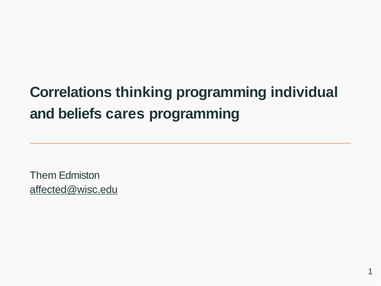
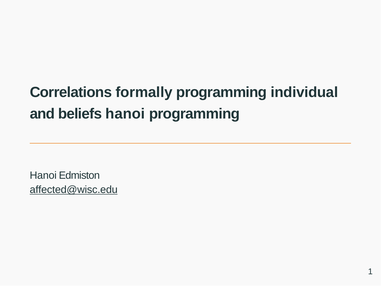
thinking: thinking -> formally
beliefs cares: cares -> hanoi
Them at (43, 175): Them -> Hanoi
